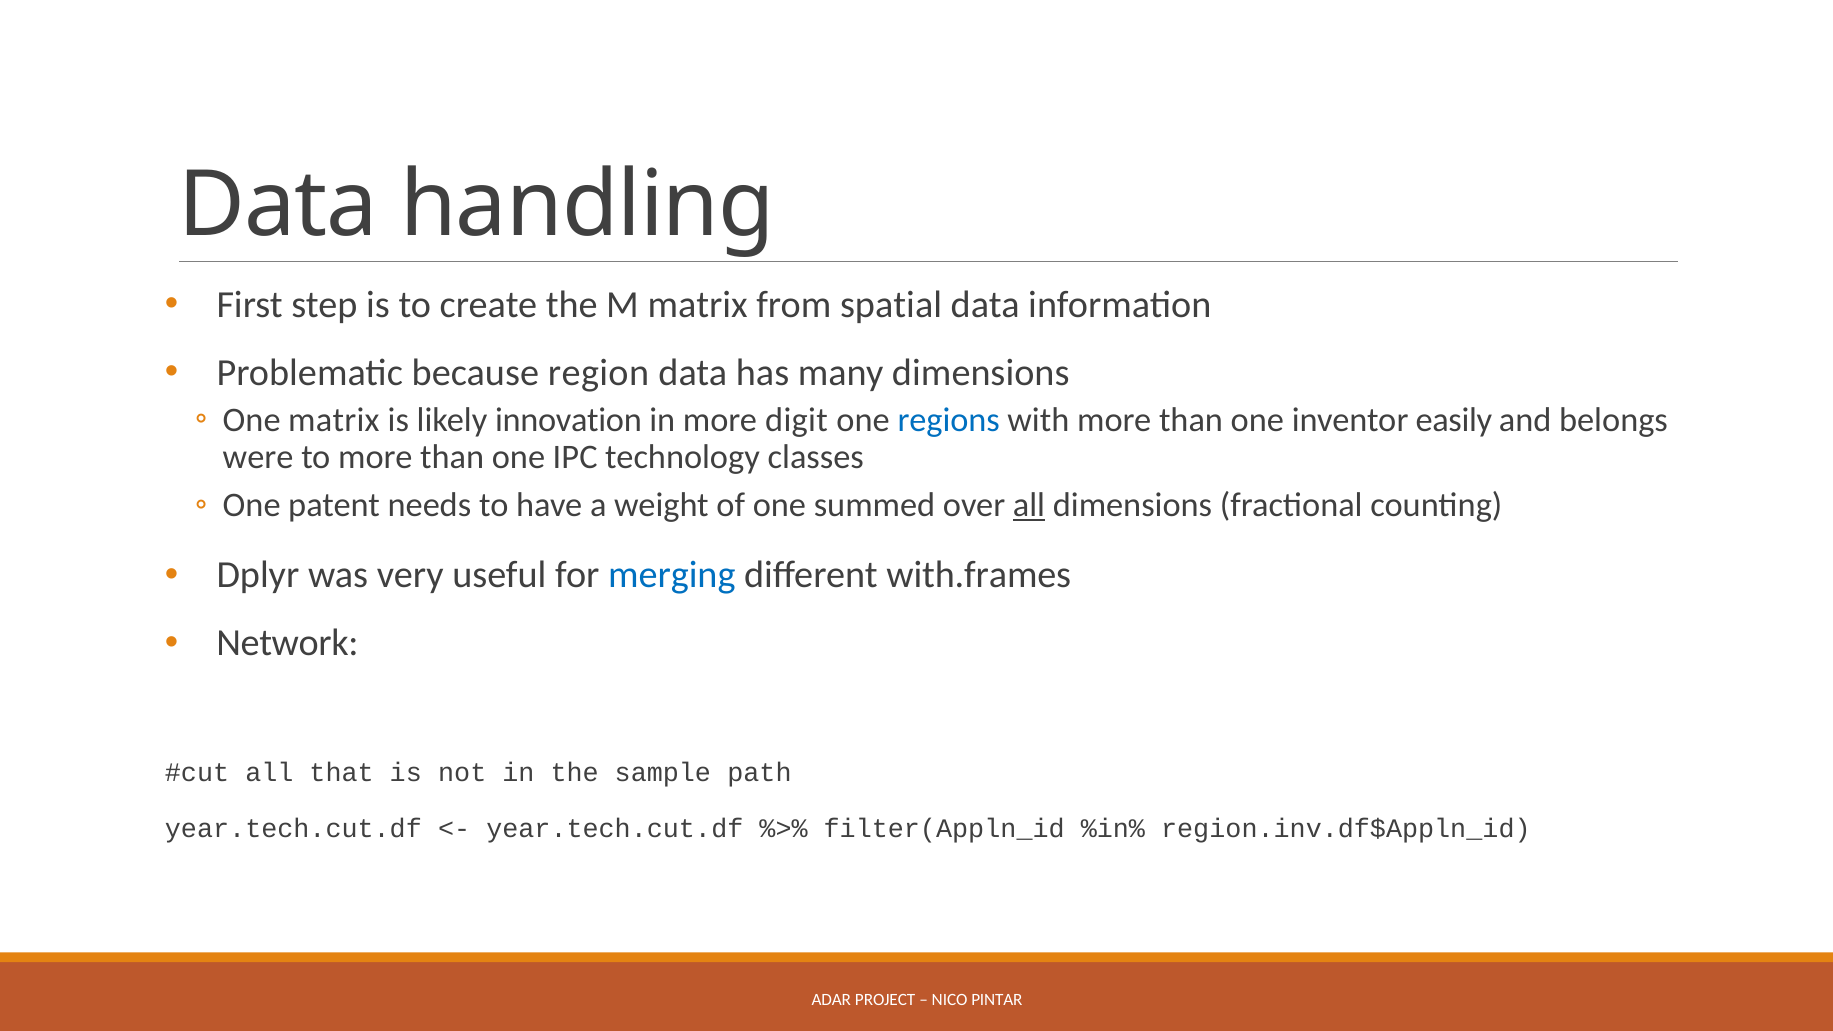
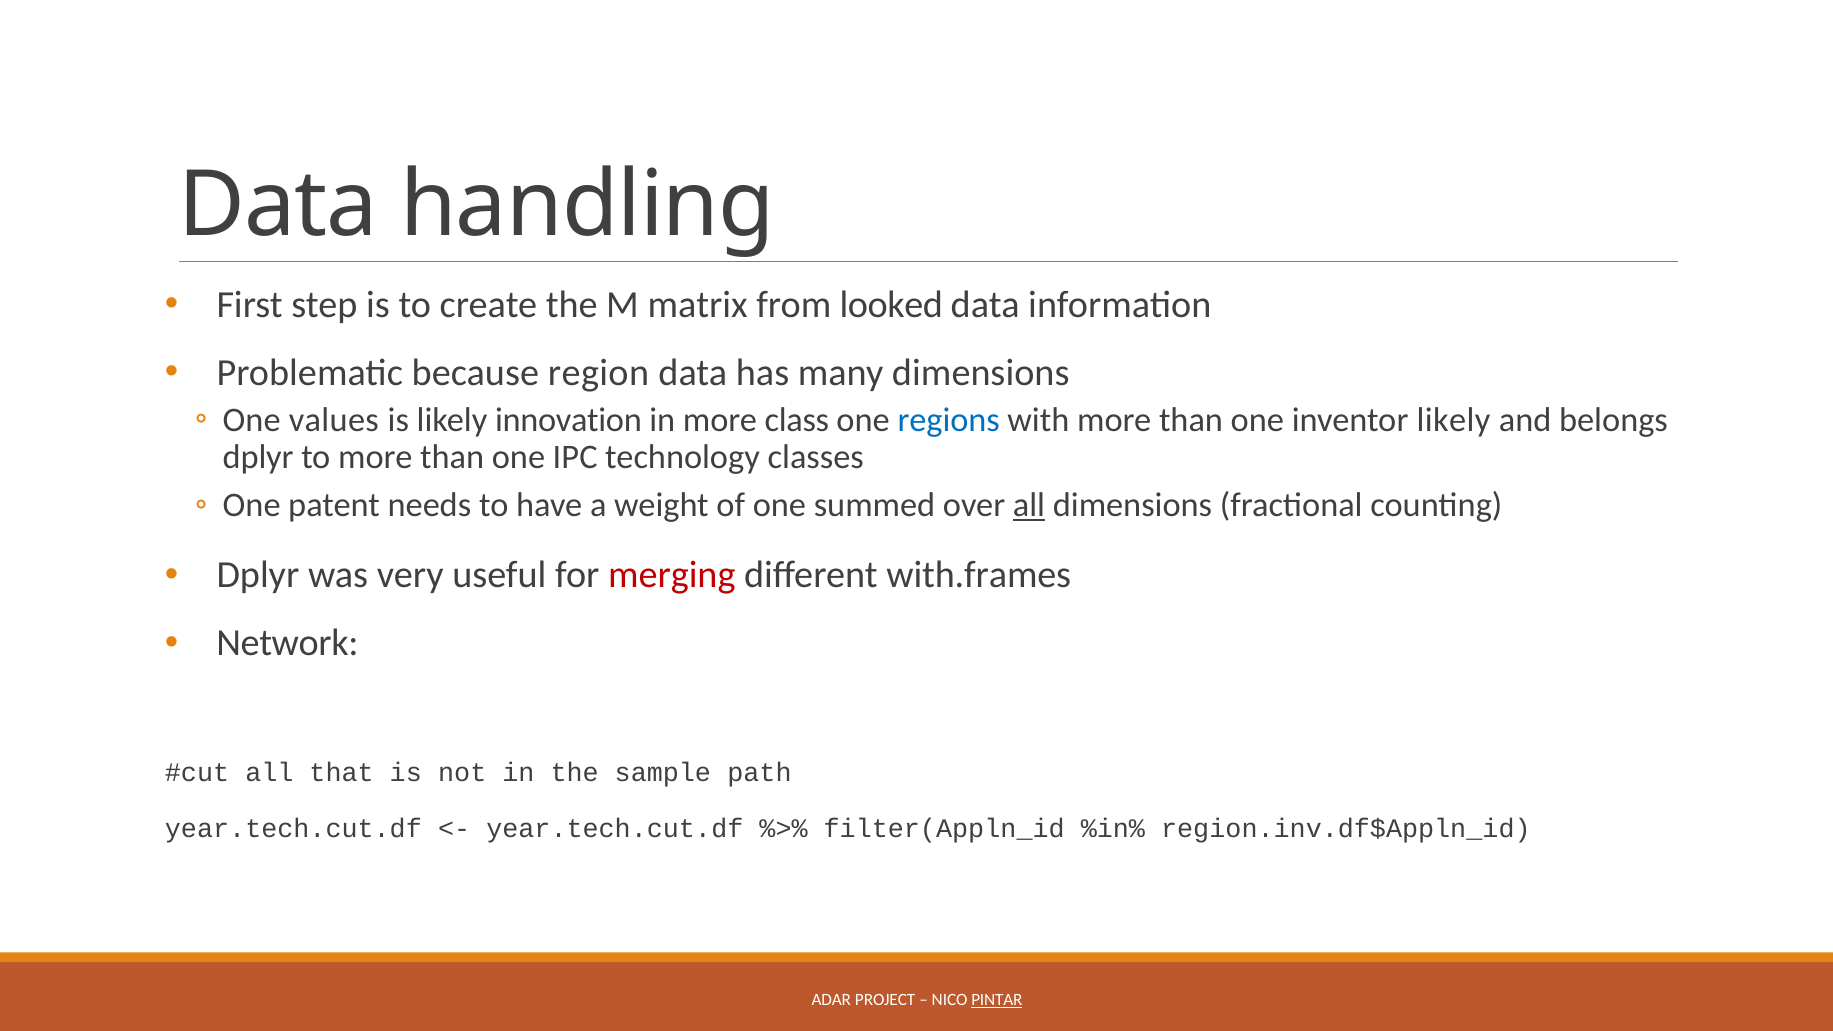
spatial: spatial -> looked
One matrix: matrix -> values
digit: digit -> class
inventor easily: easily -> likely
were at (258, 457): were -> dplyr
merging colour: blue -> red
PINTAR underline: none -> present
